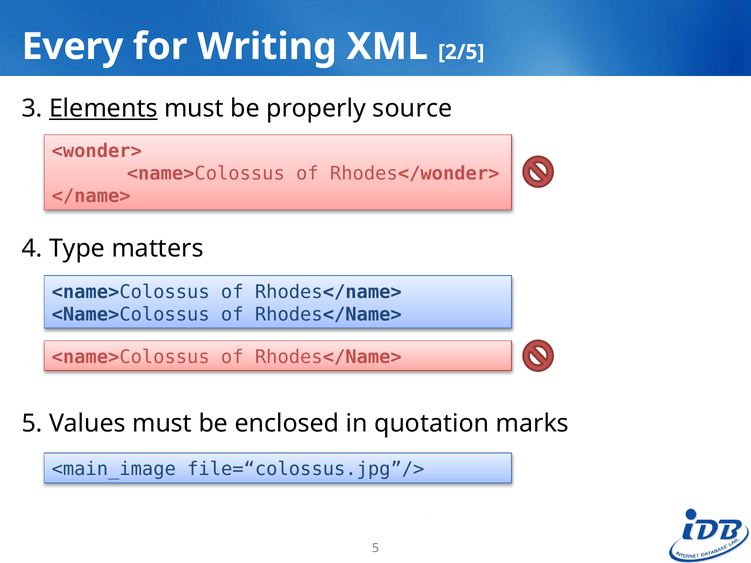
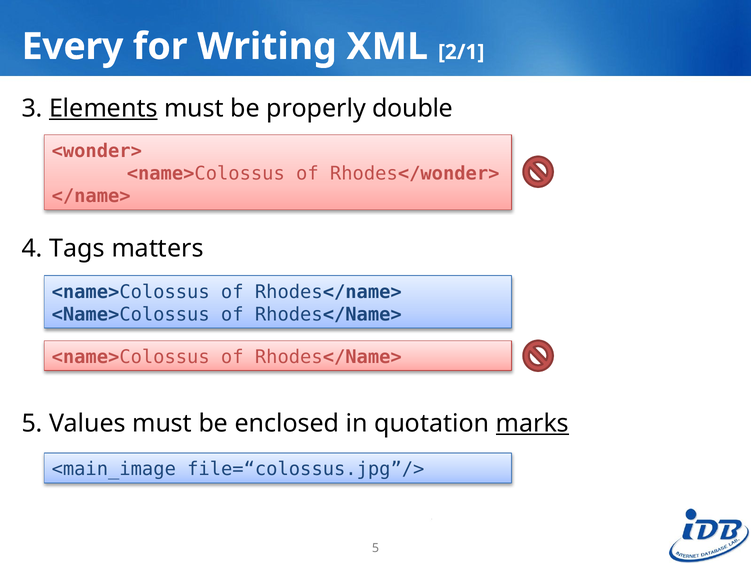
2/5: 2/5 -> 2/1
source: source -> double
Type: Type -> Tags
marks underline: none -> present
